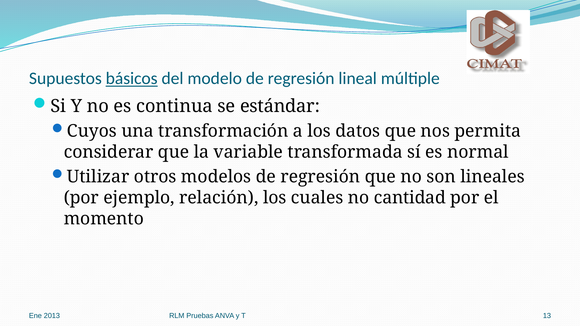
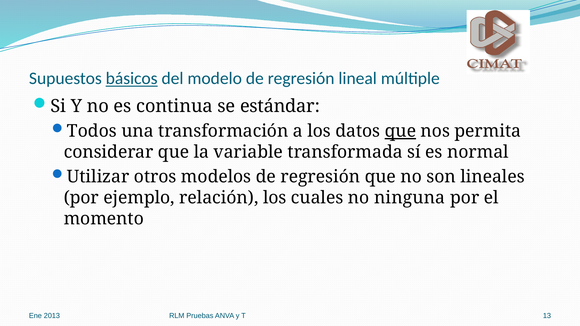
Cuyos: Cuyos -> Todos
que at (400, 131) underline: none -> present
cantidad: cantidad -> ninguna
